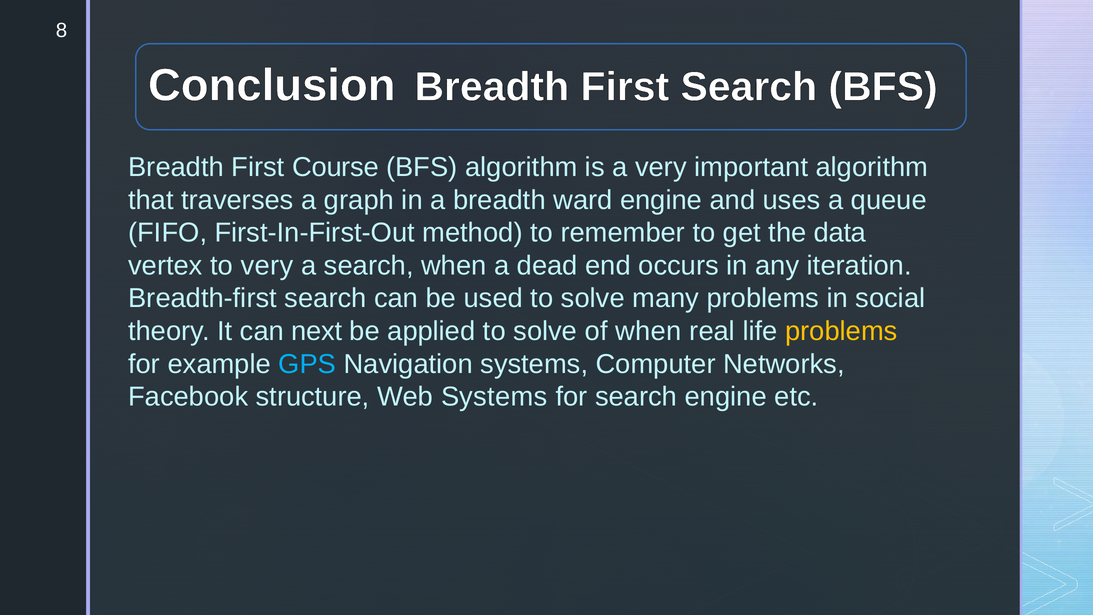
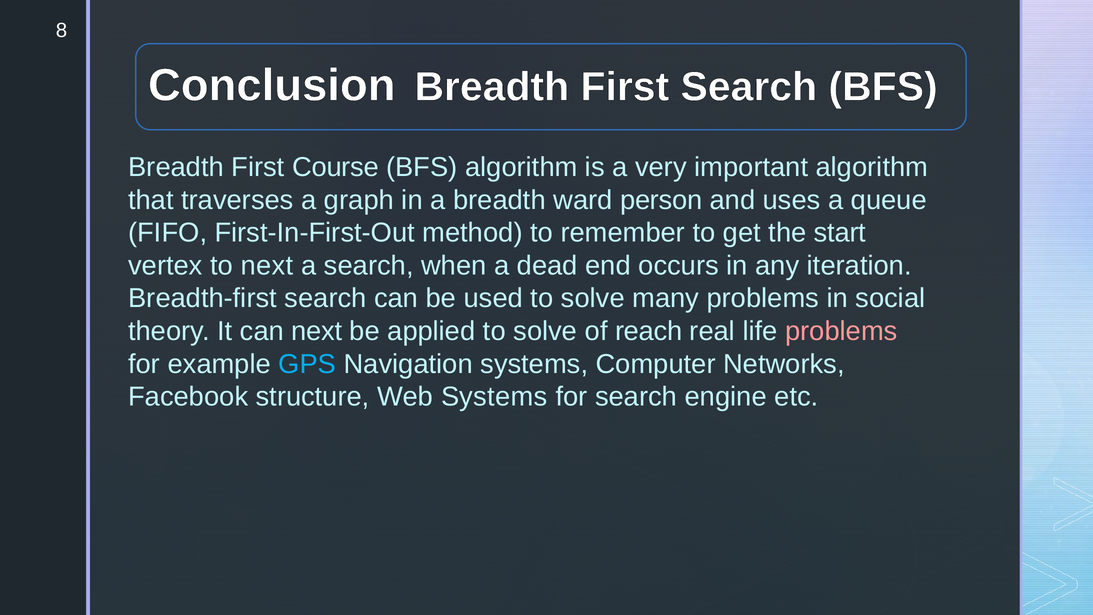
ward engine: engine -> person
data: data -> start
to very: very -> next
of when: when -> reach
problems at (841, 331) colour: yellow -> pink
